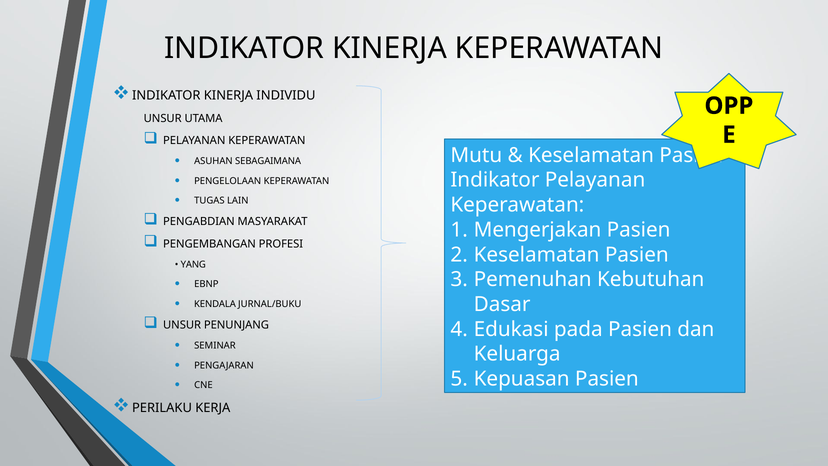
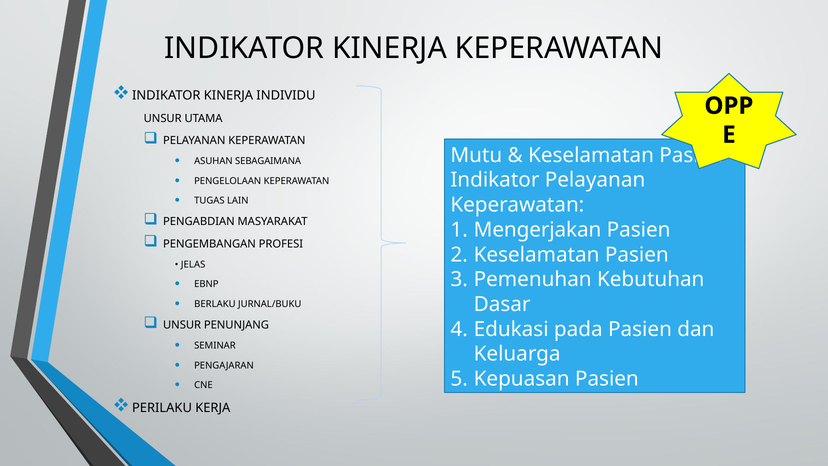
YANG: YANG -> JELAS
KENDALA: KENDALA -> BERLAKU
